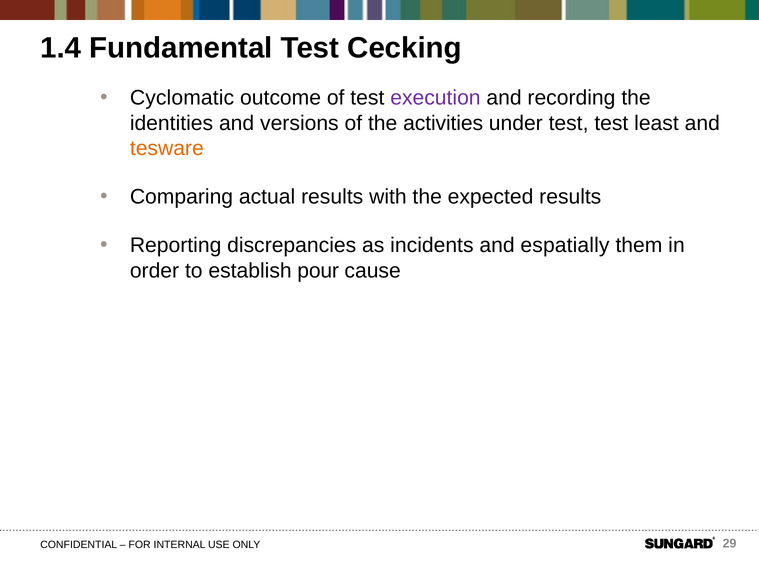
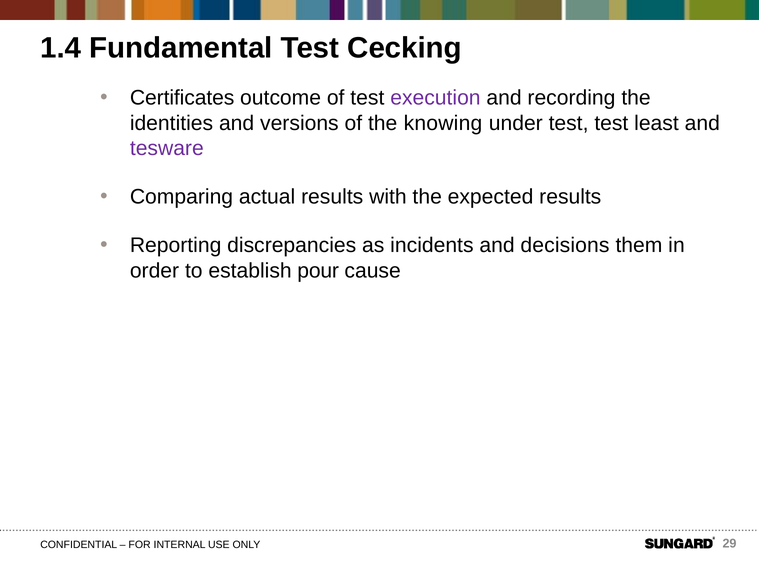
Cyclomatic: Cyclomatic -> Certificates
activities: activities -> knowing
tesware colour: orange -> purple
espatially: espatially -> decisions
